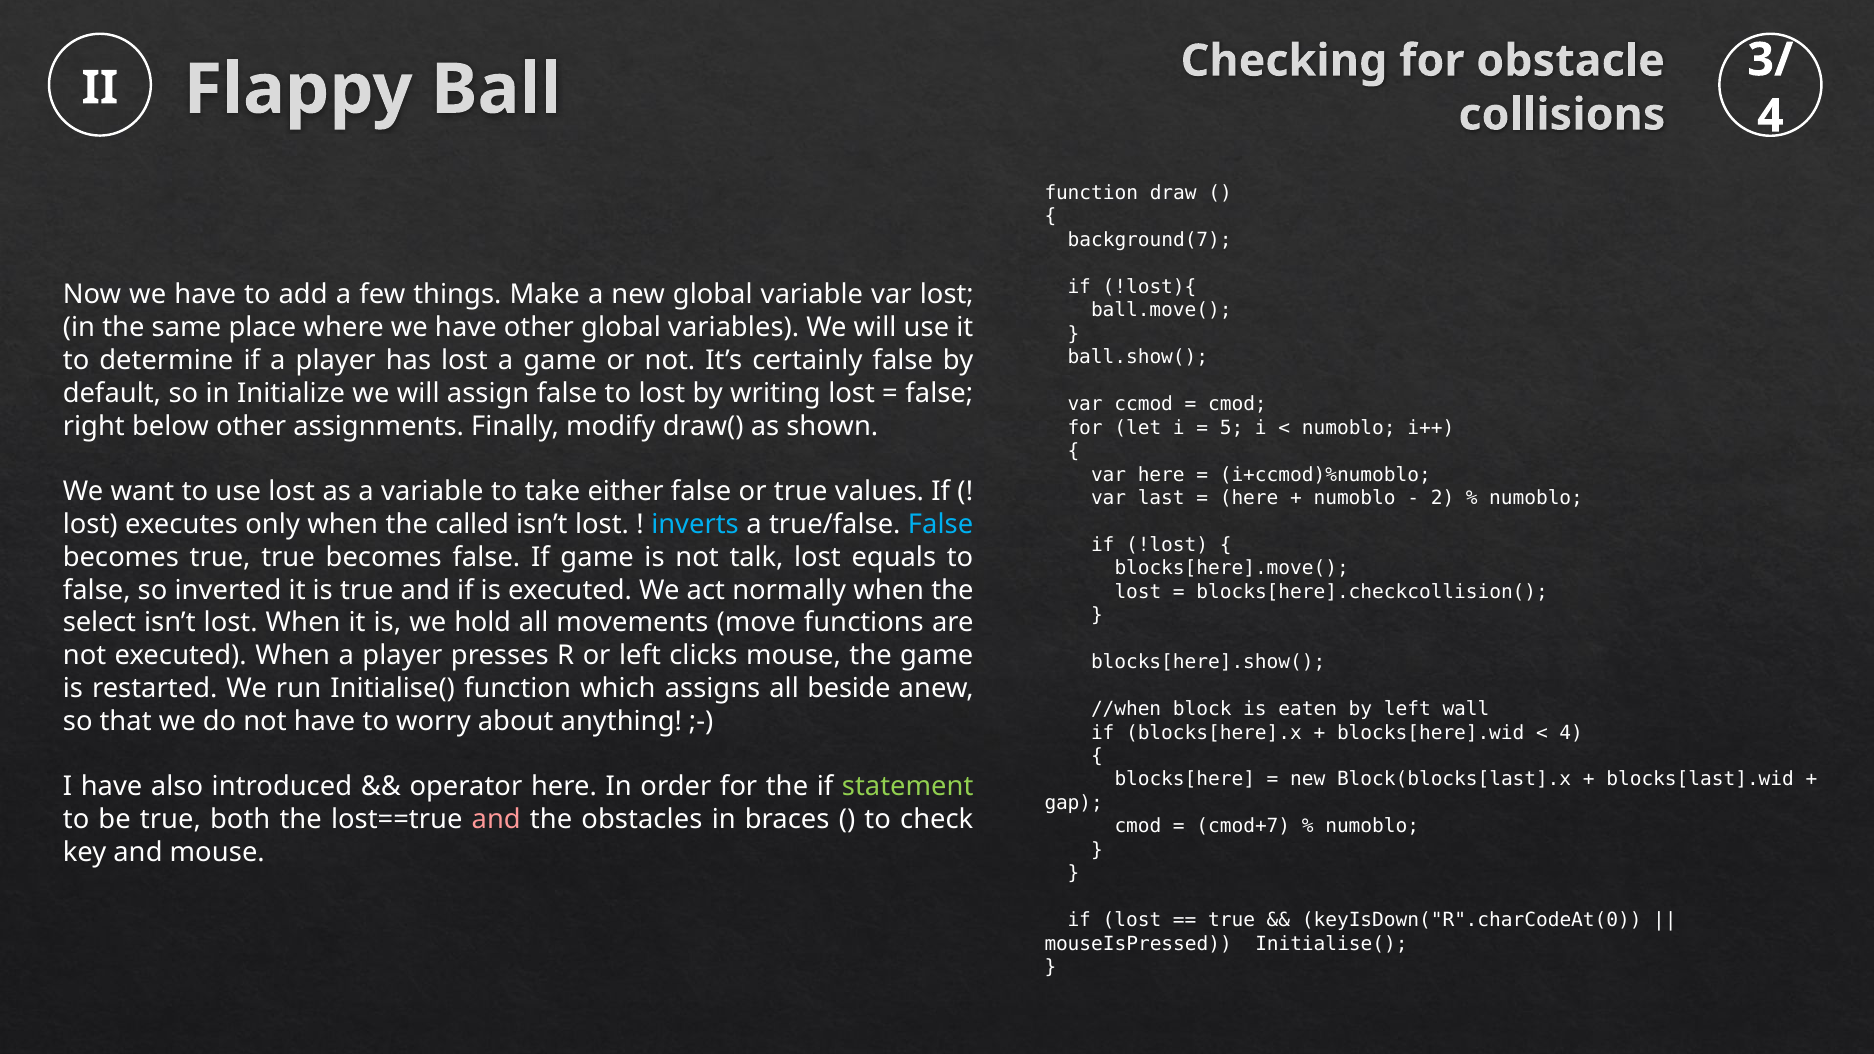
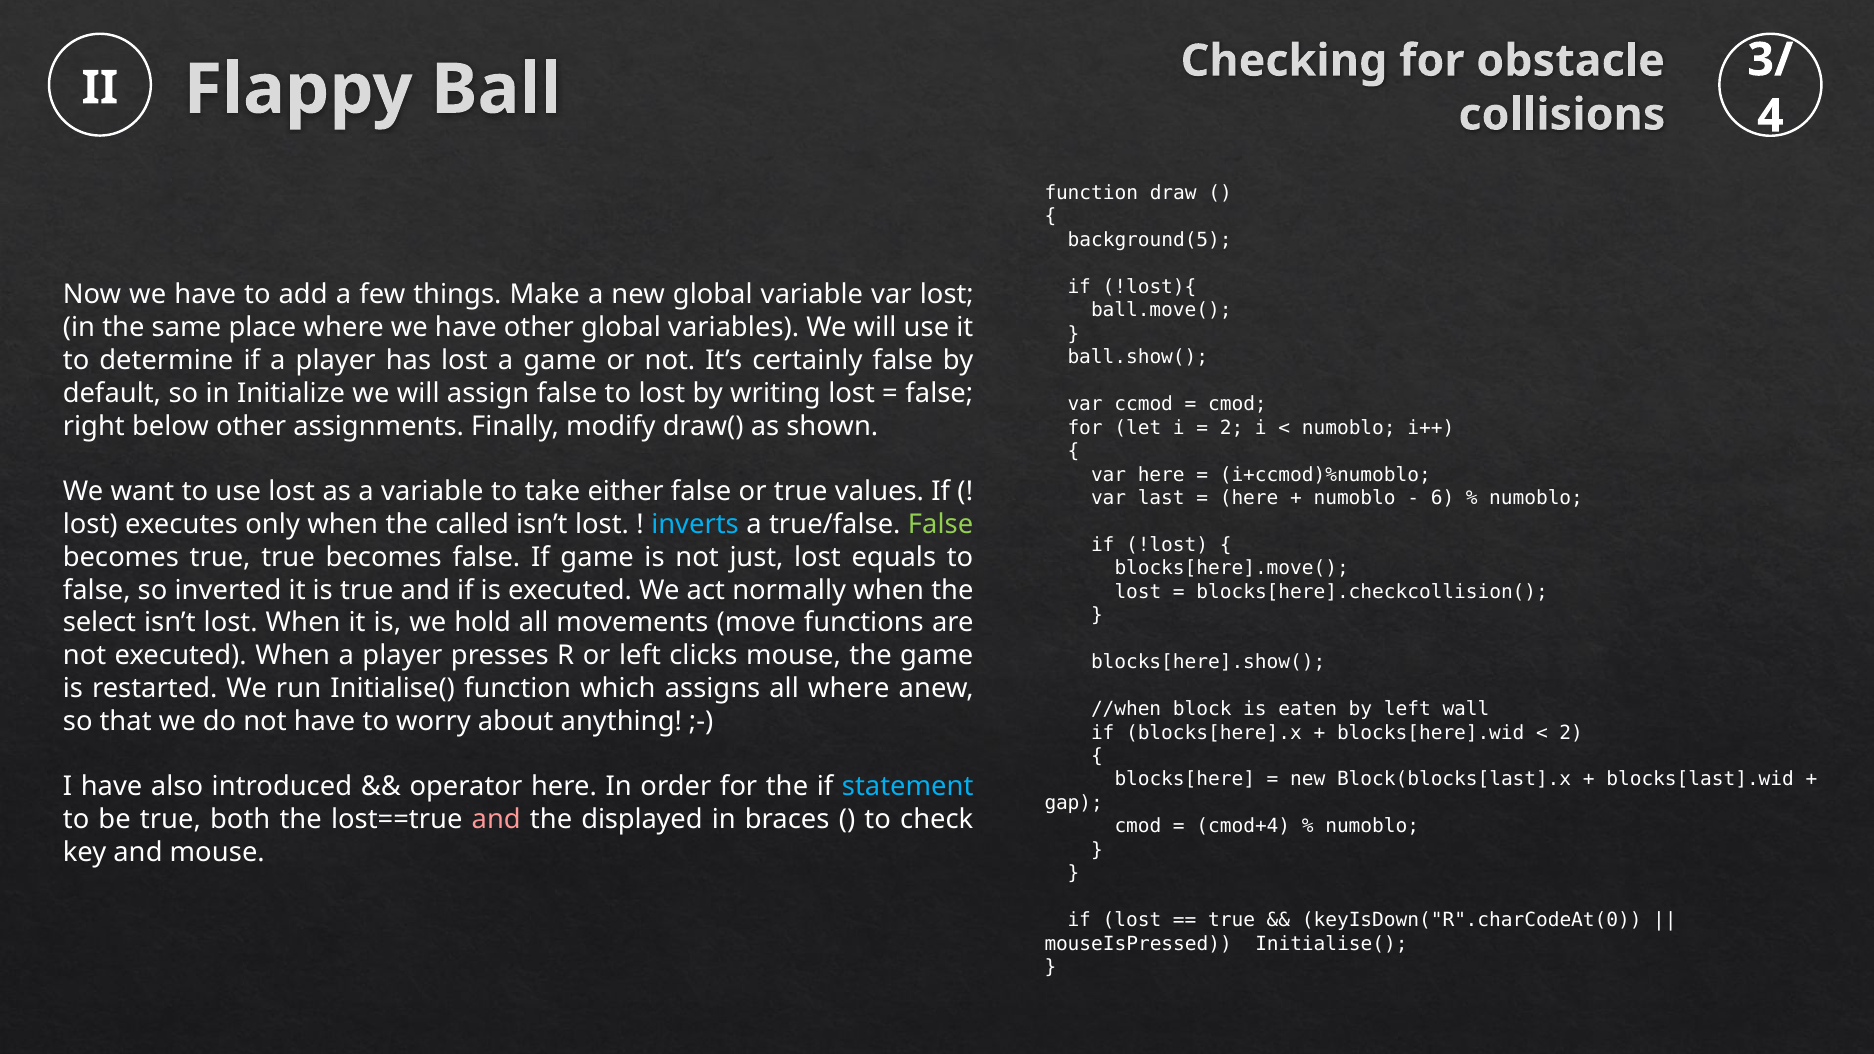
background(7: background(7 -> background(5
5 at (1232, 428): 5 -> 2
2: 2 -> 6
False at (941, 525) colour: light blue -> light green
talk: talk -> just
all beside: beside -> where
4 at (1571, 733): 4 -> 2
statement colour: light green -> light blue
obstacles: obstacles -> displayed
cmod+7: cmod+7 -> cmod+4
